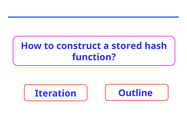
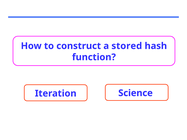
Outline: Outline -> Science
